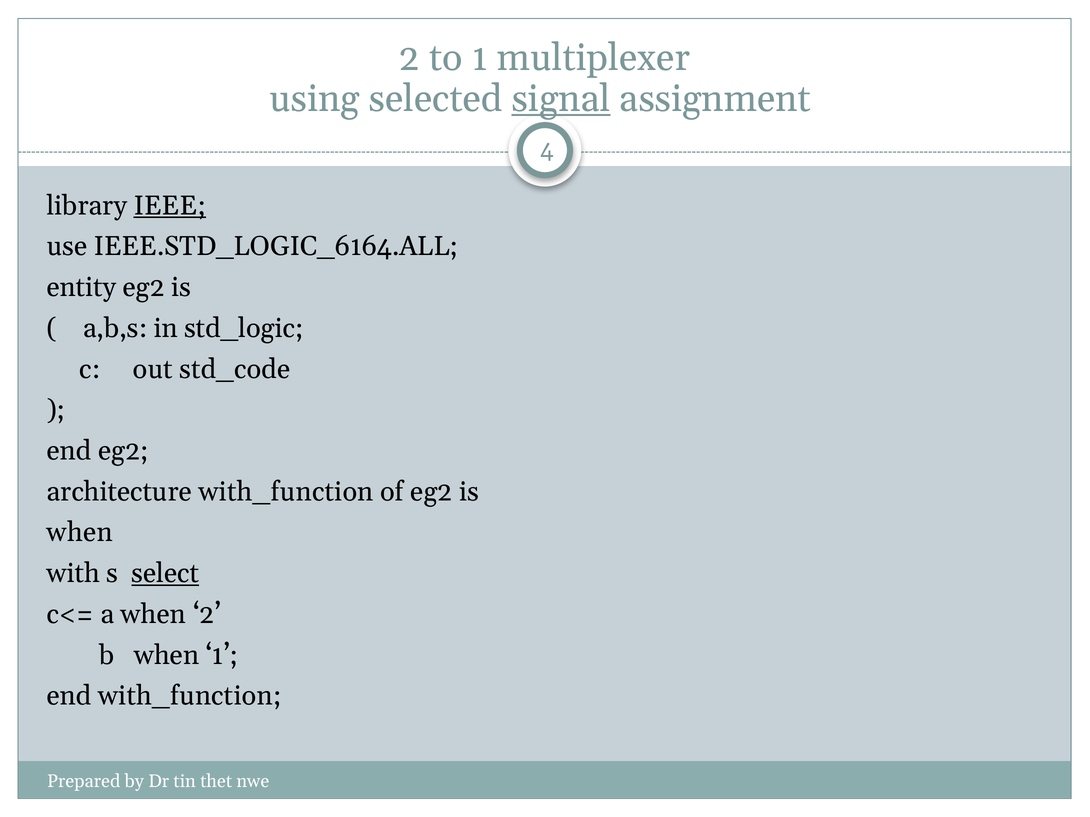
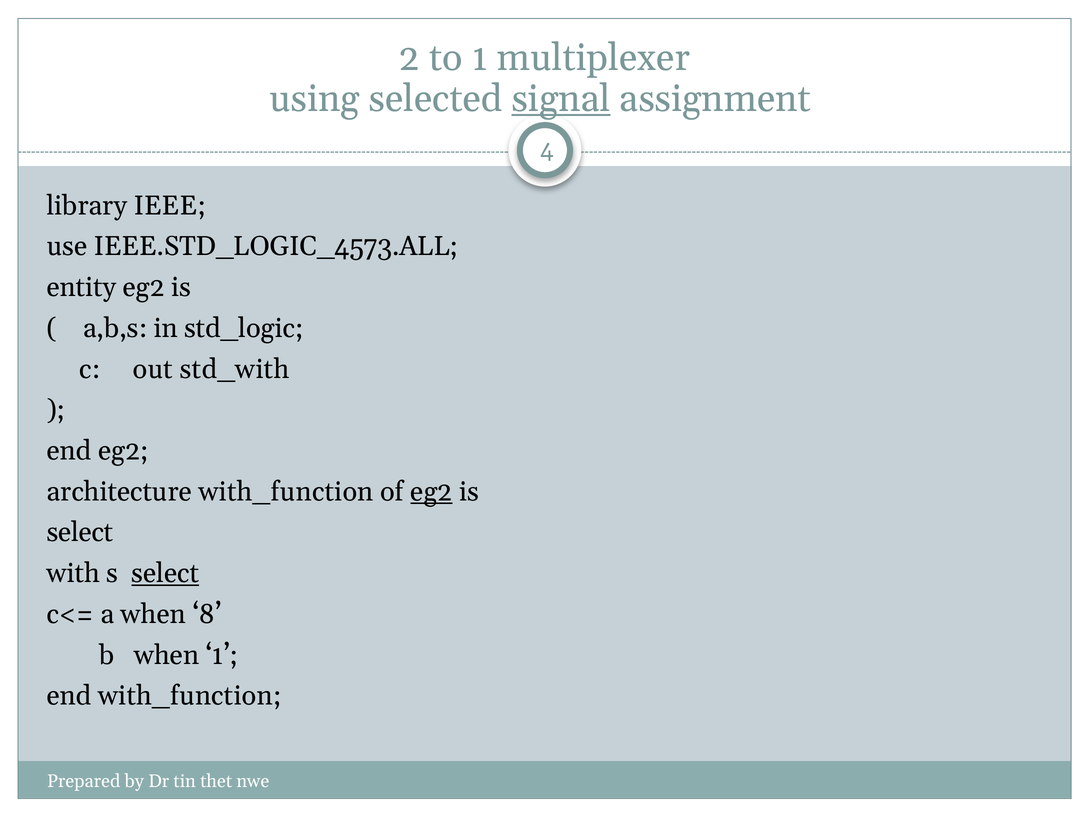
IEEE underline: present -> none
IEEE.STD_LOGIC_6164.ALL: IEEE.STD_LOGIC_6164.ALL -> IEEE.STD_LOGIC_4573.ALL
std_code: std_code -> std_with
eg2 at (431, 492) underline: none -> present
when at (80, 533): when -> select
when 2: 2 -> 8
